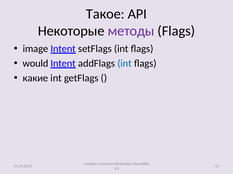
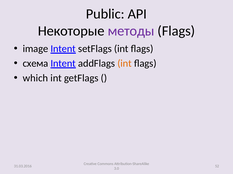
Такое: Такое -> Public
would: would -> схема
int at (125, 64) colour: blue -> orange
какие: какие -> which
